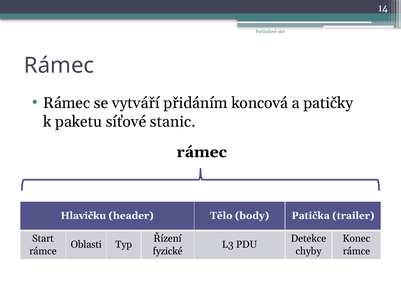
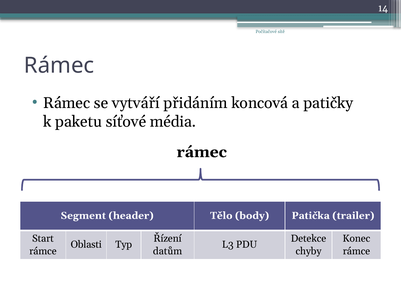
stanic: stanic -> média
Hlavičku: Hlavičku -> Segment
fyzické: fyzické -> datům
